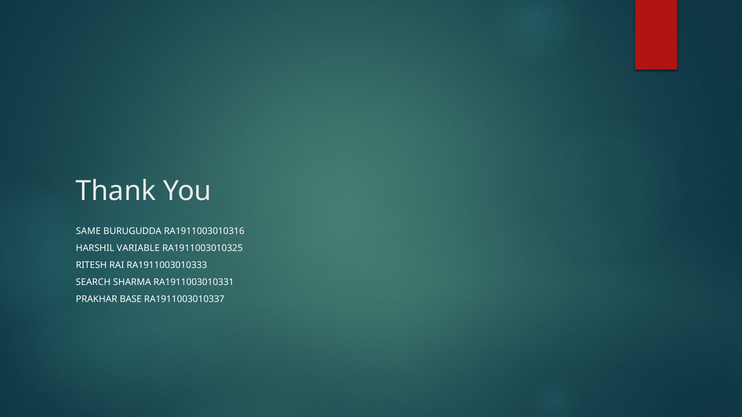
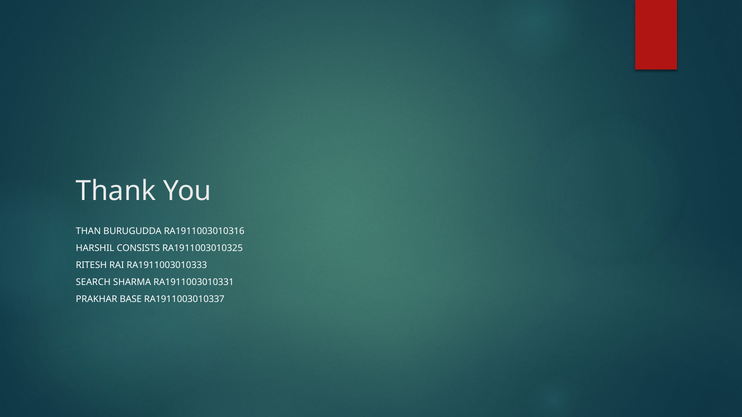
SAME: SAME -> THAN
VARIABLE: VARIABLE -> CONSISTS
